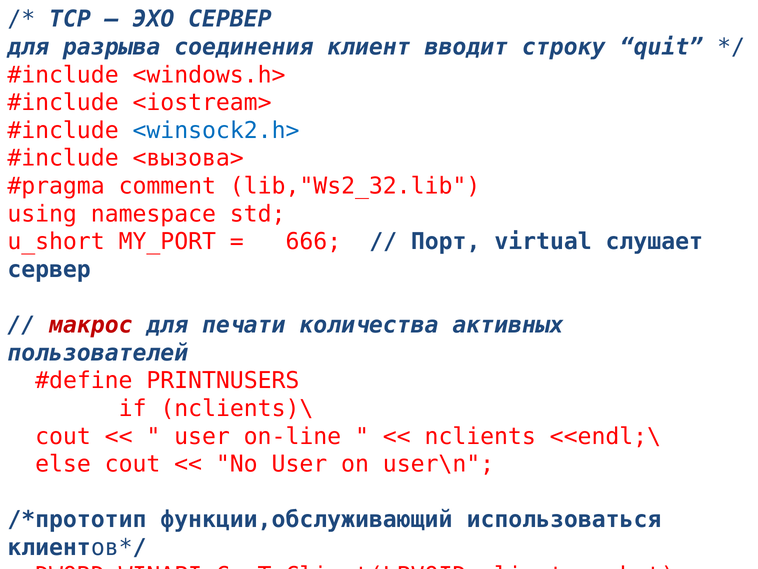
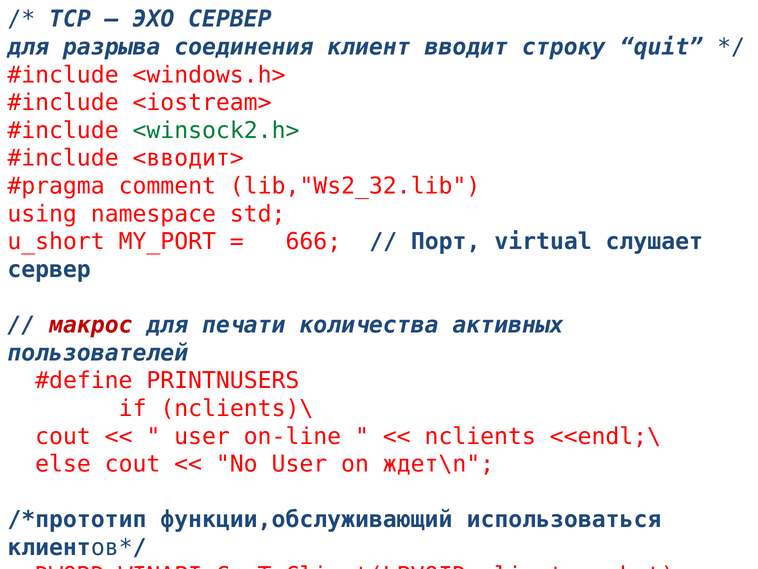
<winsock2.h> colour: blue -> green
<вызова>: <вызова> -> <вводит>
user\n: user\n -> ждет\n
